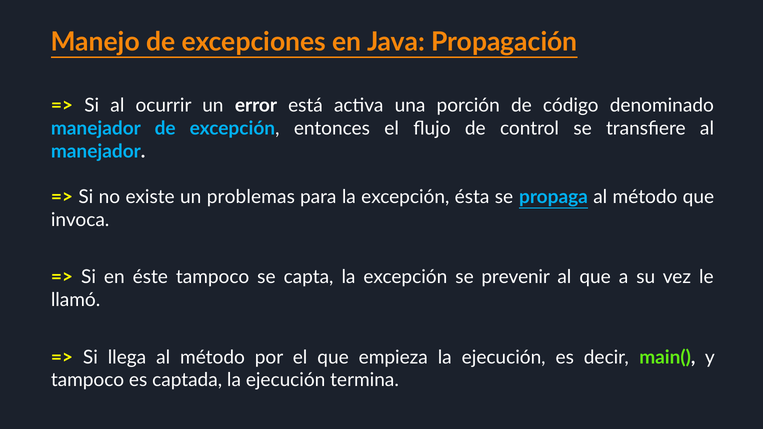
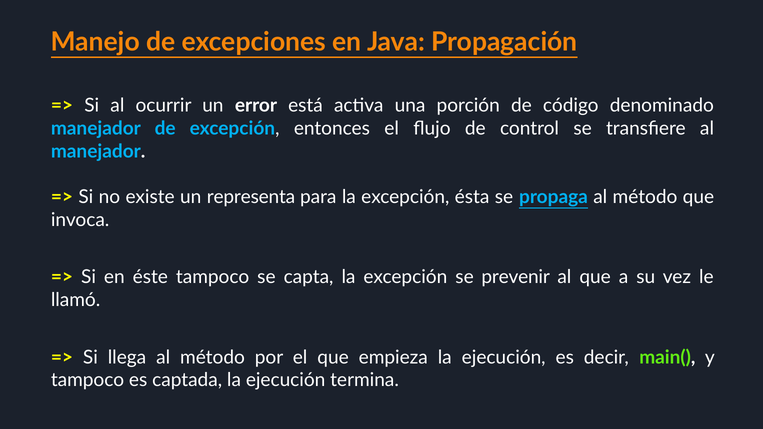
problemas: problemas -> representa
